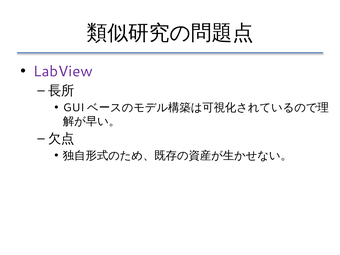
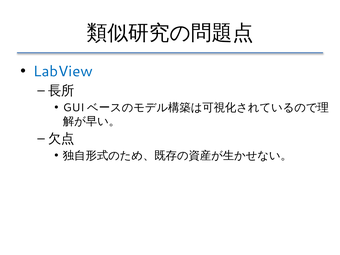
LabView colour: purple -> blue
